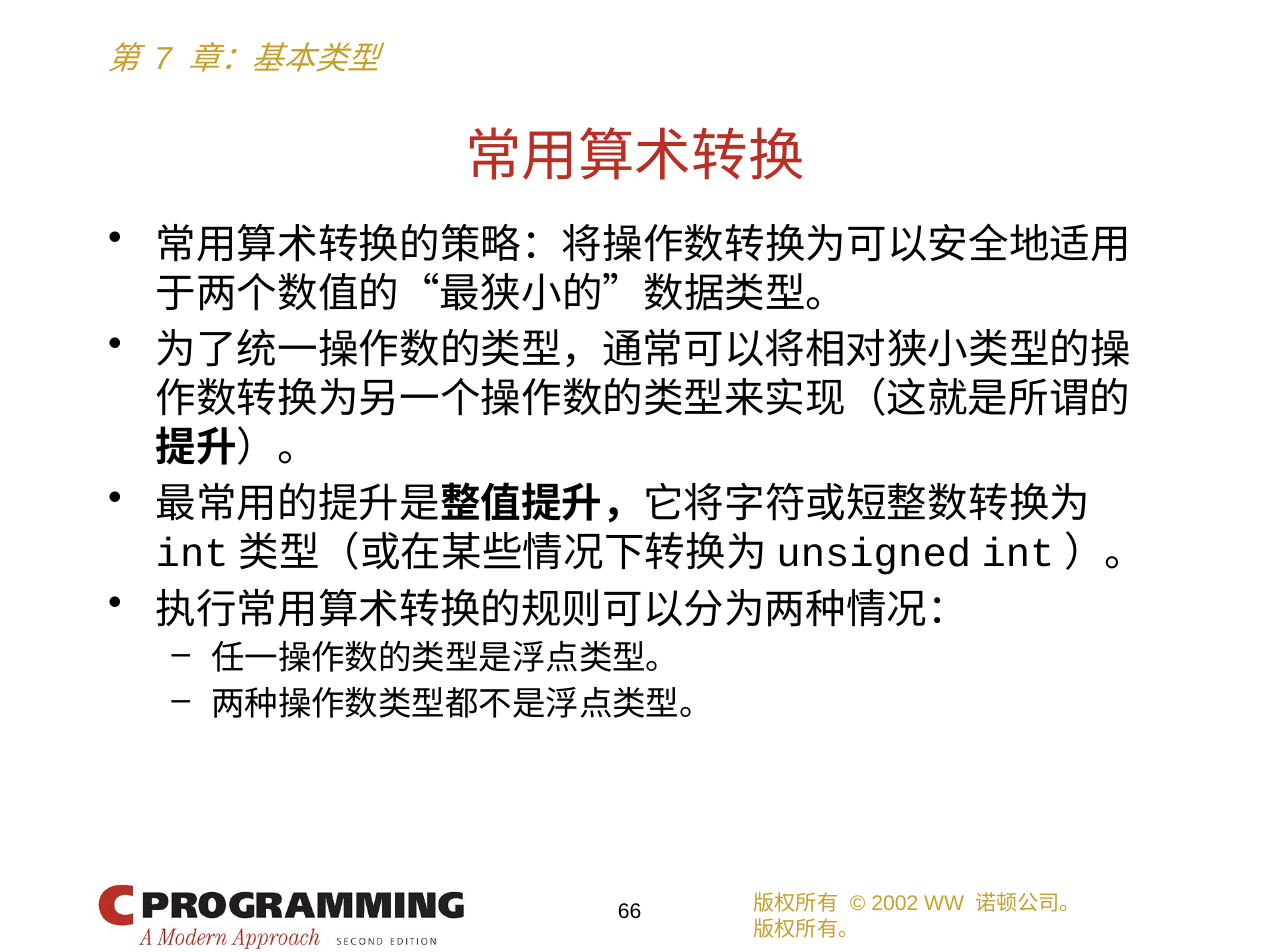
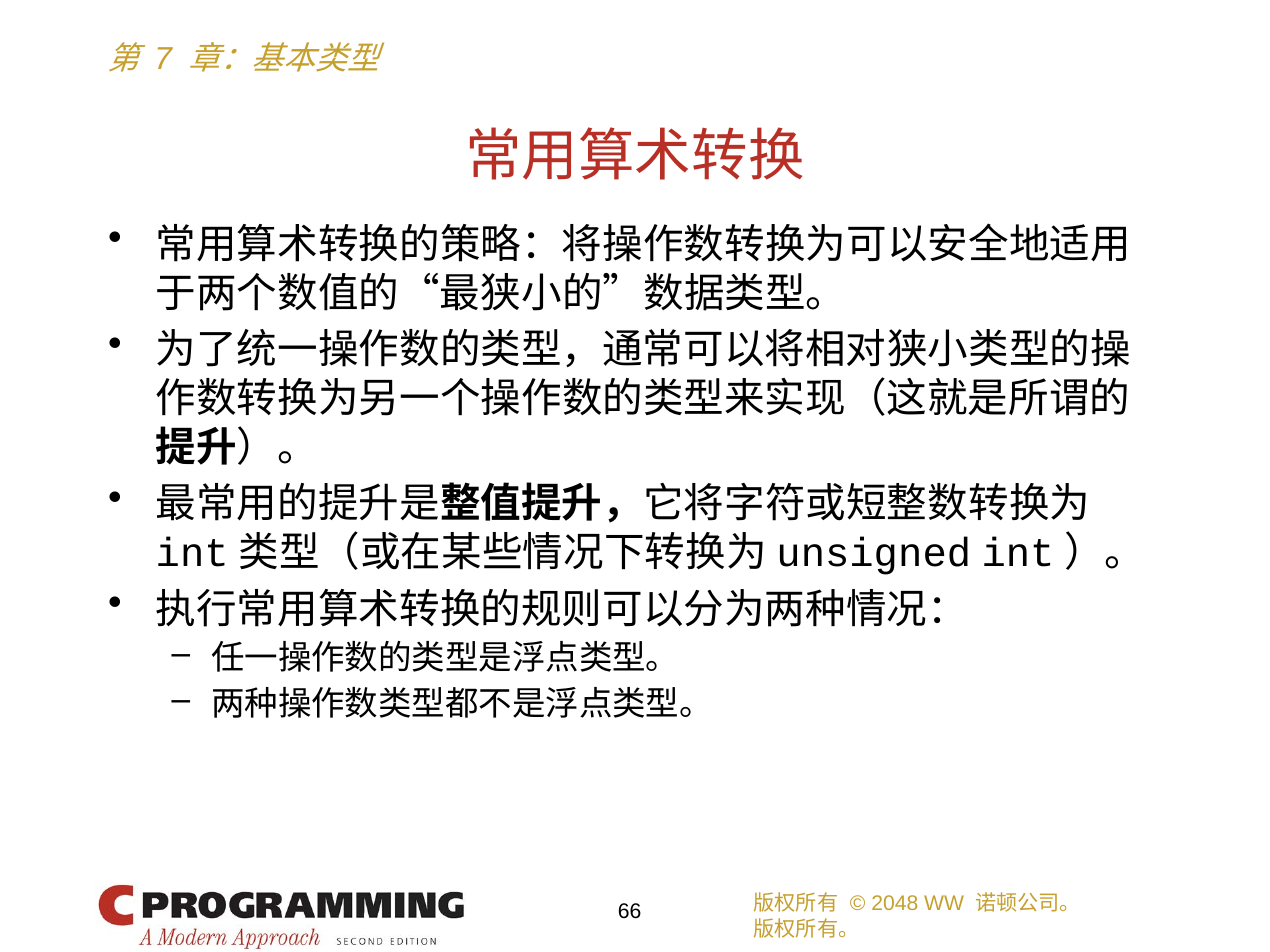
2002: 2002 -> 2048
